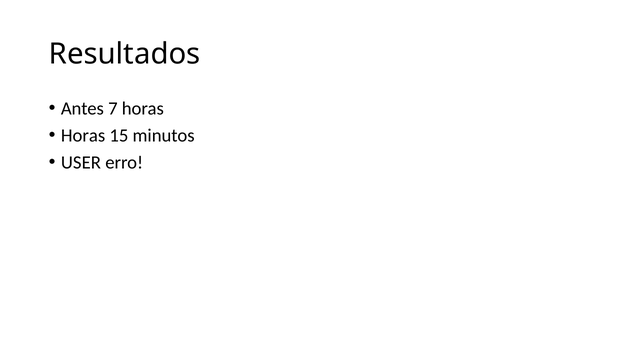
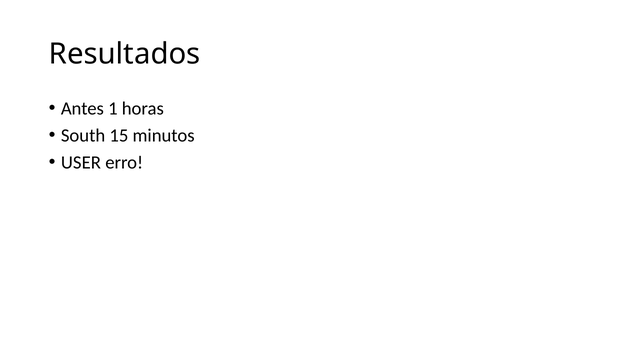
7: 7 -> 1
Horas at (83, 135): Horas -> South
